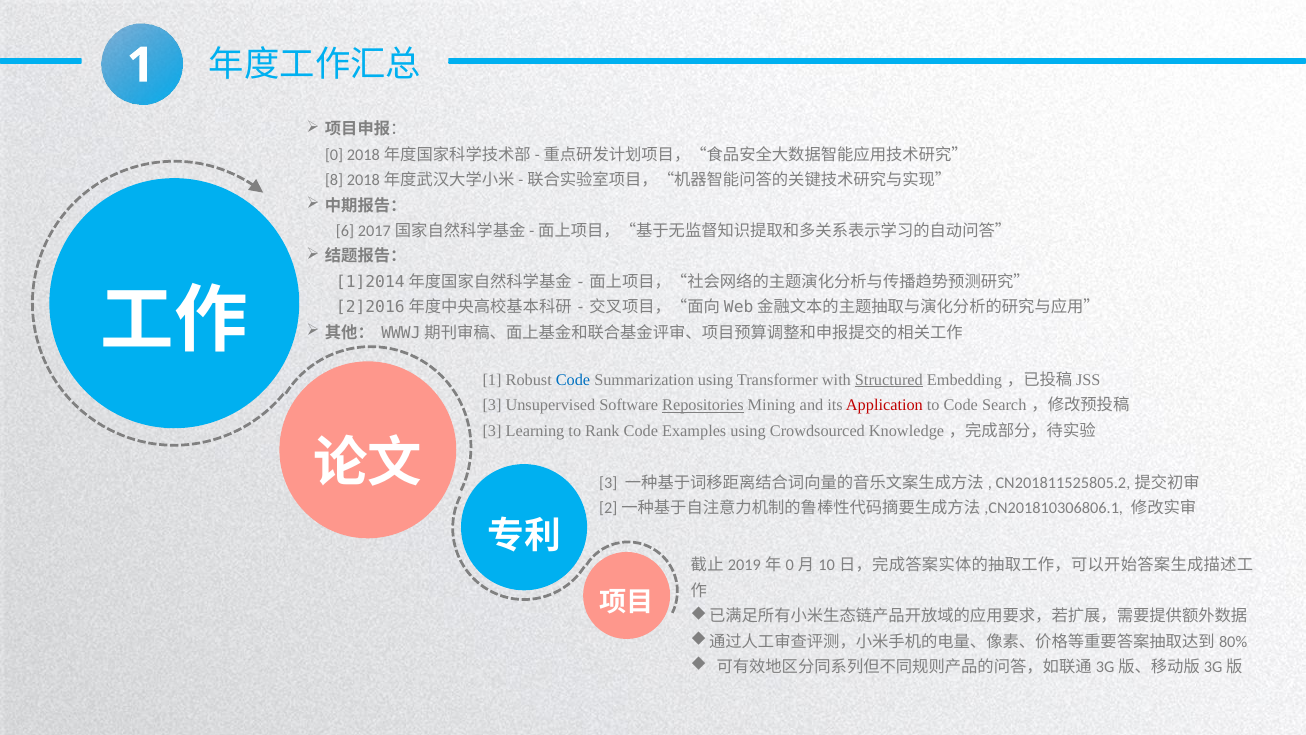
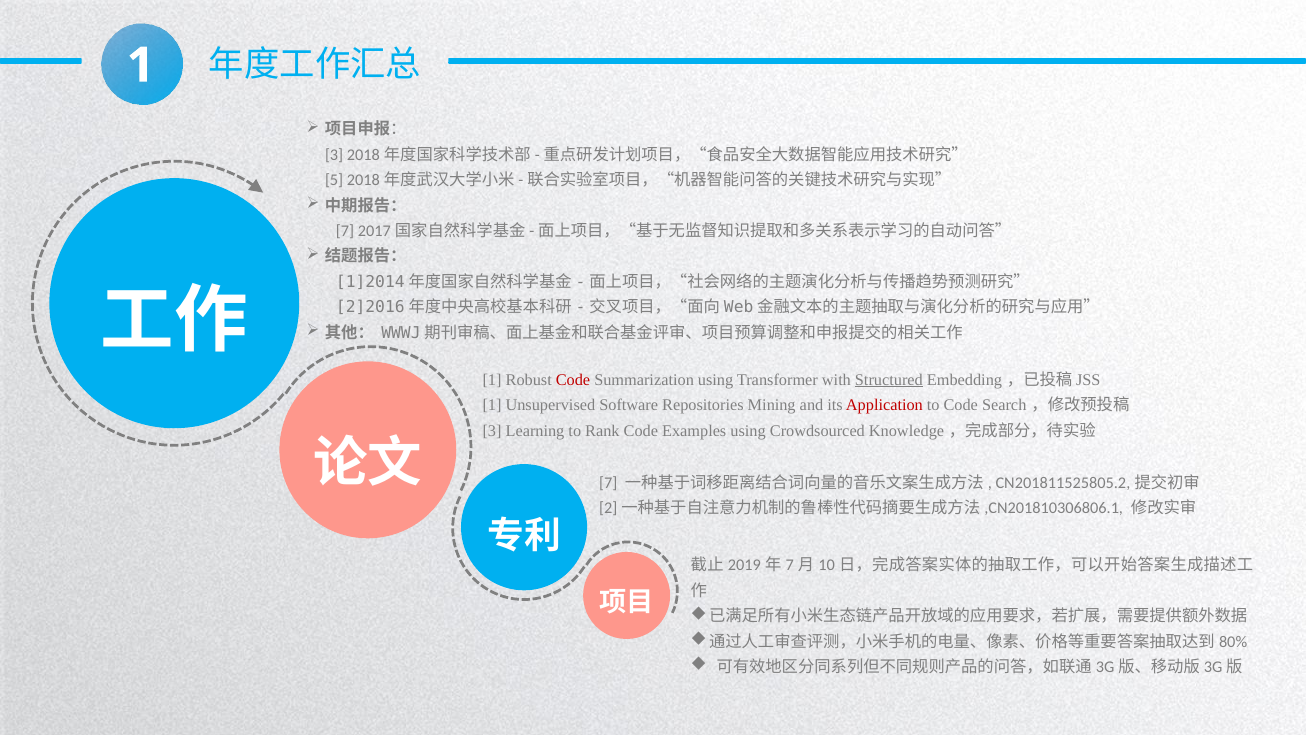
0 at (334, 155): 0 -> 3
8: 8 -> 5
6 at (345, 231): 6 -> 7
Code at (573, 380) colour: blue -> red
3 at (492, 405): 3 -> 1
Repositories underline: present -> none
3 at (608, 483): 3 -> 7
0 at (790, 565): 0 -> 7
